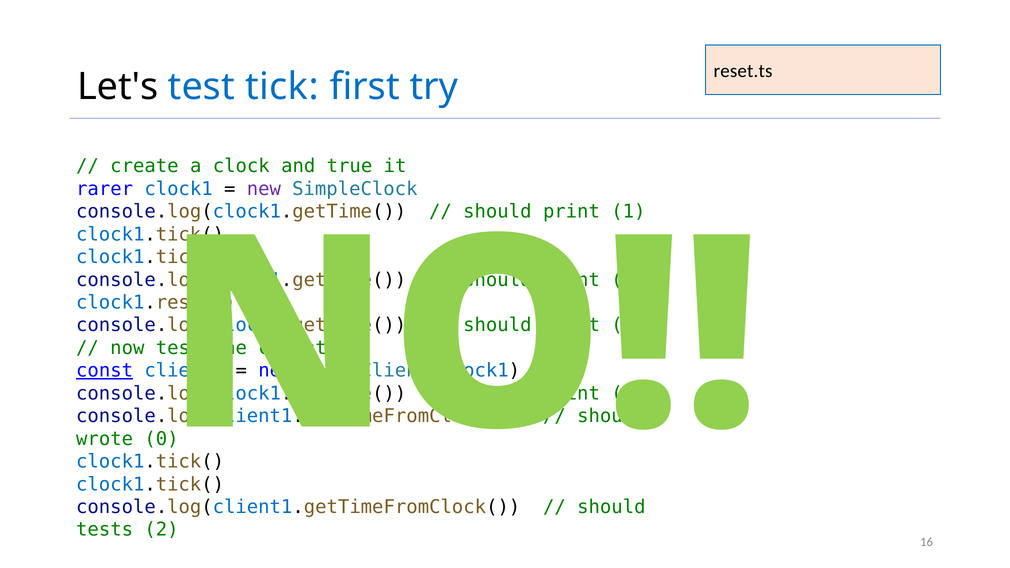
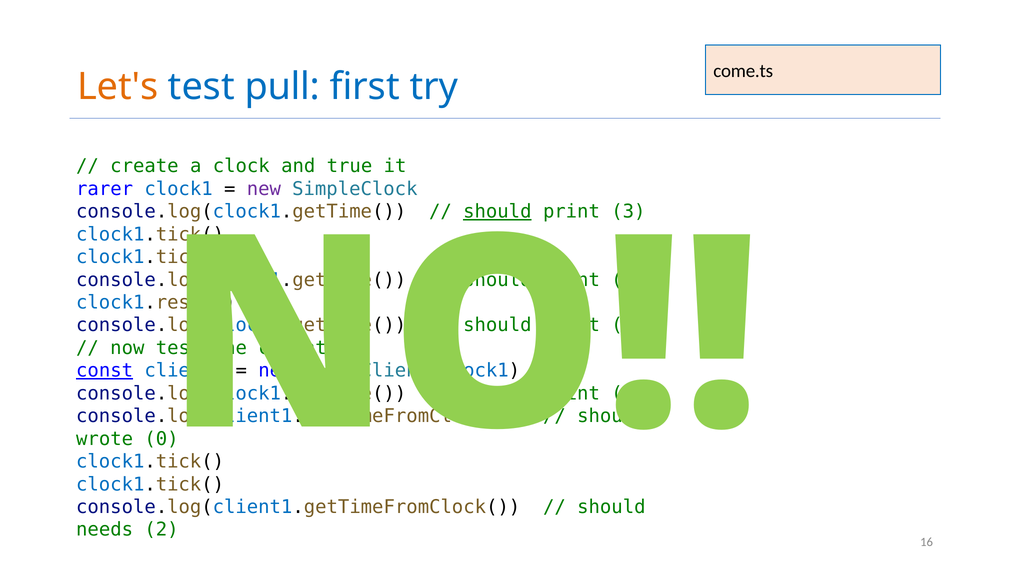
reset.ts: reset.ts -> come.ts
Let's colour: black -> orange
tick: tick -> pull
should at (497, 212) underline: none -> present
1: 1 -> 3
tests: tests -> needs
